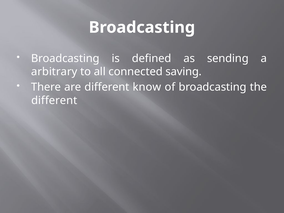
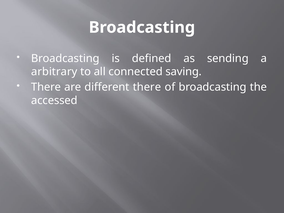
different know: know -> there
different at (54, 100): different -> accessed
